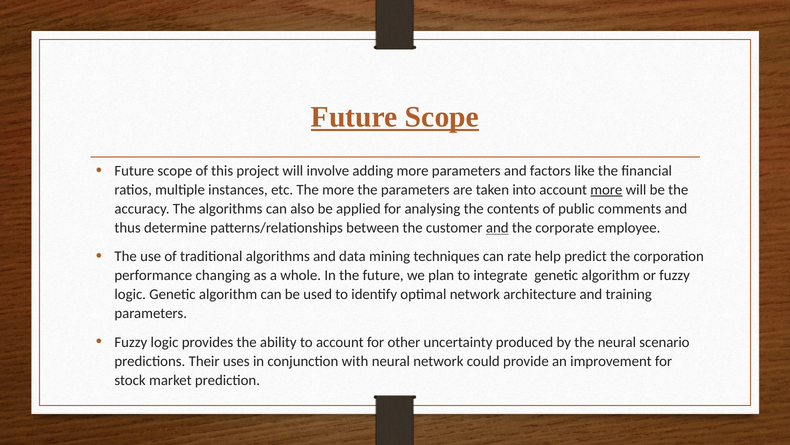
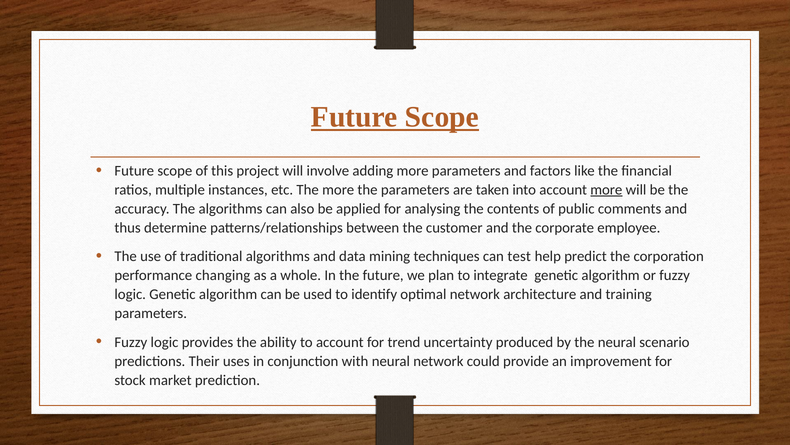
and at (497, 228) underline: present -> none
rate: rate -> test
other: other -> trend
